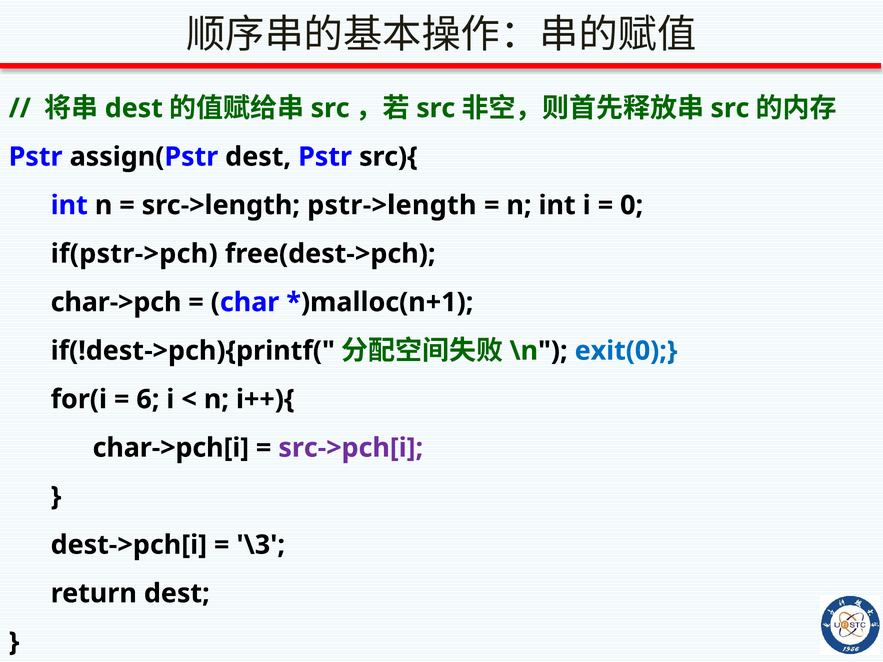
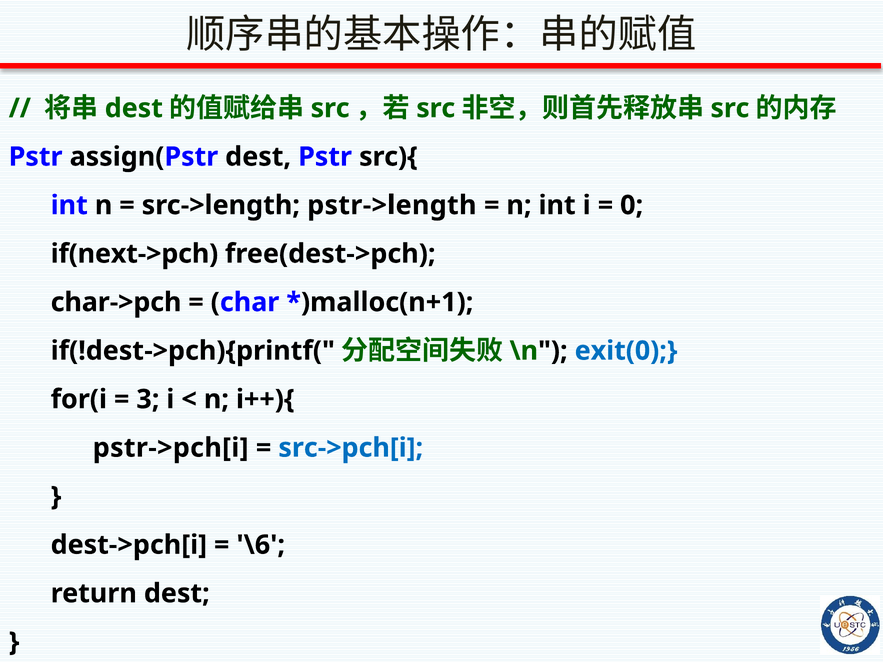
if(pstr->pch: if(pstr->pch -> if(next->pch
6: 6 -> 3
char->pch[i: char->pch[i -> pstr->pch[i
src->pch[i colour: purple -> blue
\3: \3 -> \6
